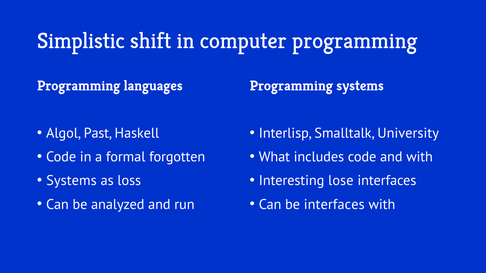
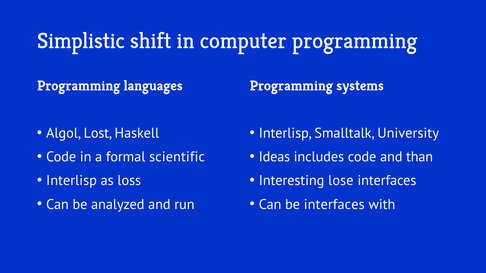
Past: Past -> Lost
forgotten: forgotten -> scientific
What: What -> Ideas
and with: with -> than
Systems at (71, 181): Systems -> Interlisp
